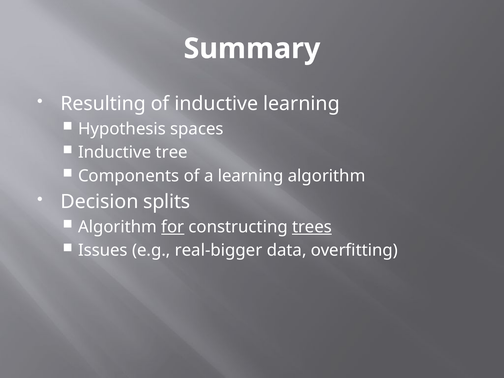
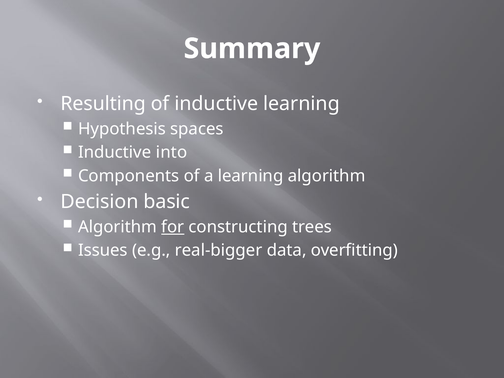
tree: tree -> into
splits: splits -> basic
trees underline: present -> none
